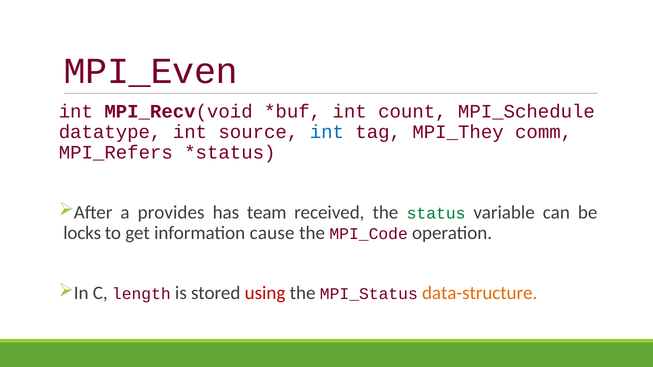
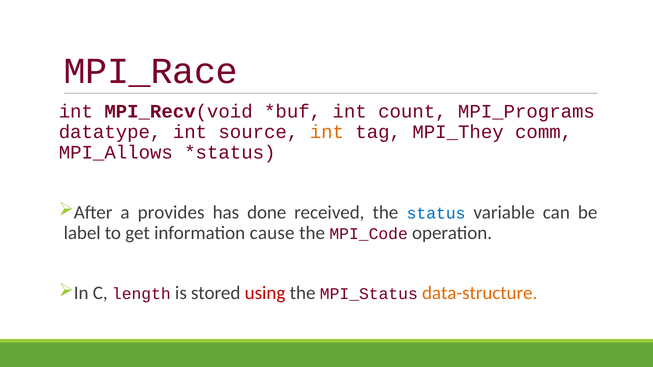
MPI_Even: MPI_Even -> MPI_Race
MPI_Schedule: MPI_Schedule -> MPI_Programs
int at (327, 132) colour: blue -> orange
MPI_Refers: MPI_Refers -> MPI_Allows
team: team -> done
status colour: green -> blue
locks: locks -> label
